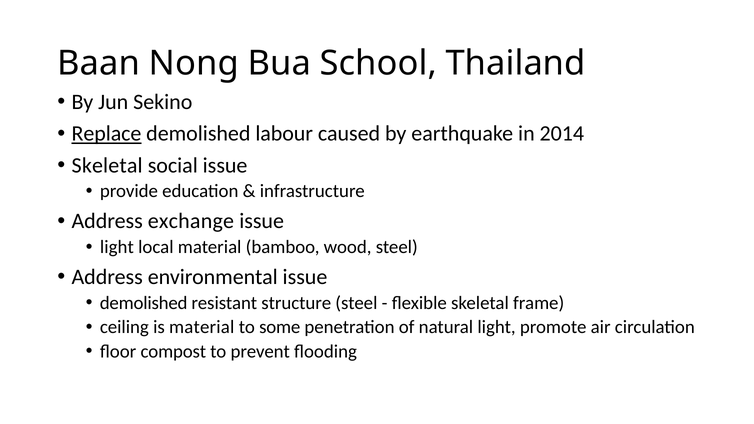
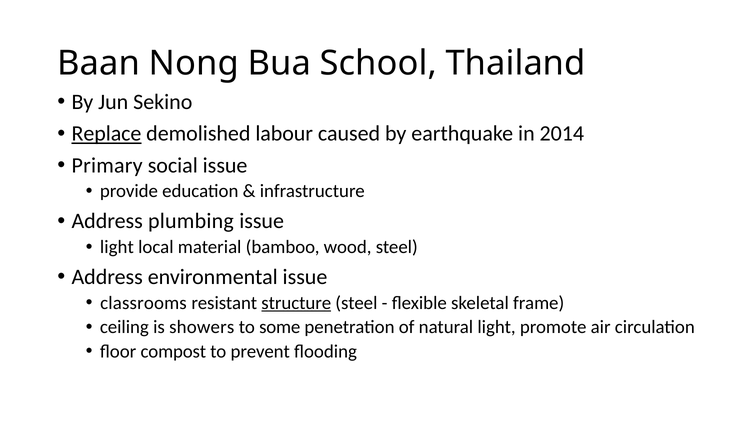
Skeletal at (107, 165): Skeletal -> Primary
exchange: exchange -> plumbing
demolished at (144, 303): demolished -> classrooms
structure underline: none -> present
is material: material -> showers
